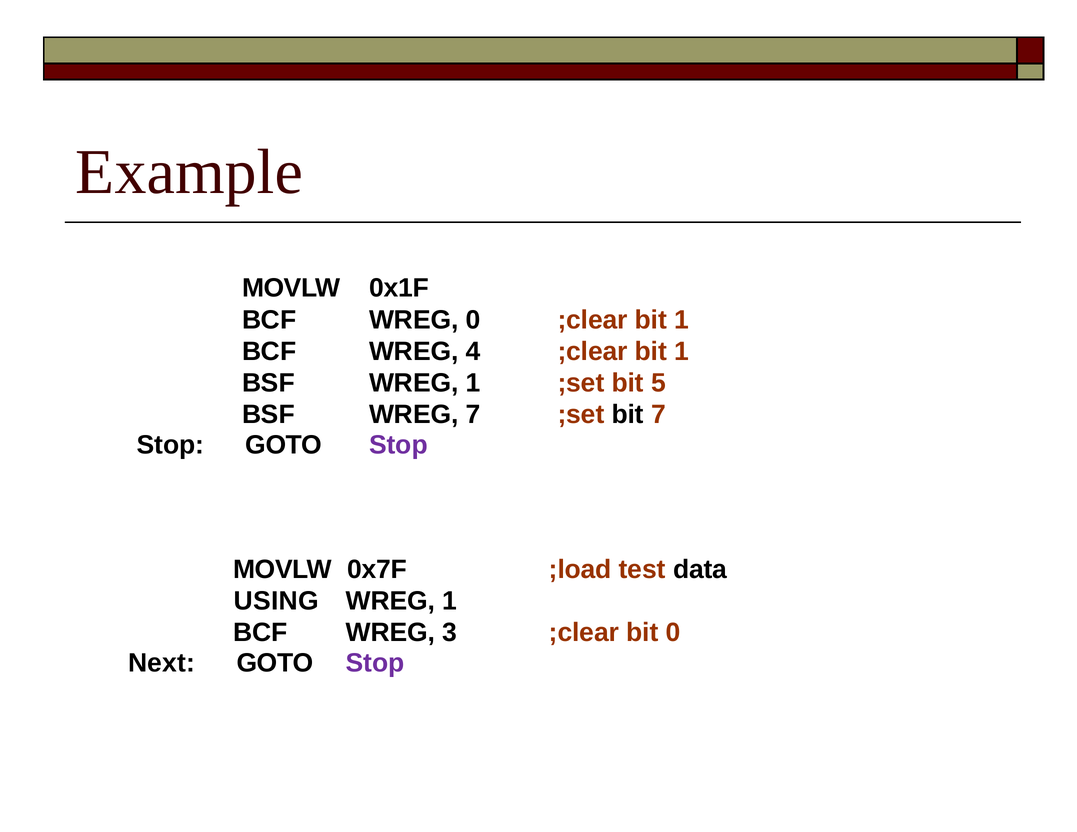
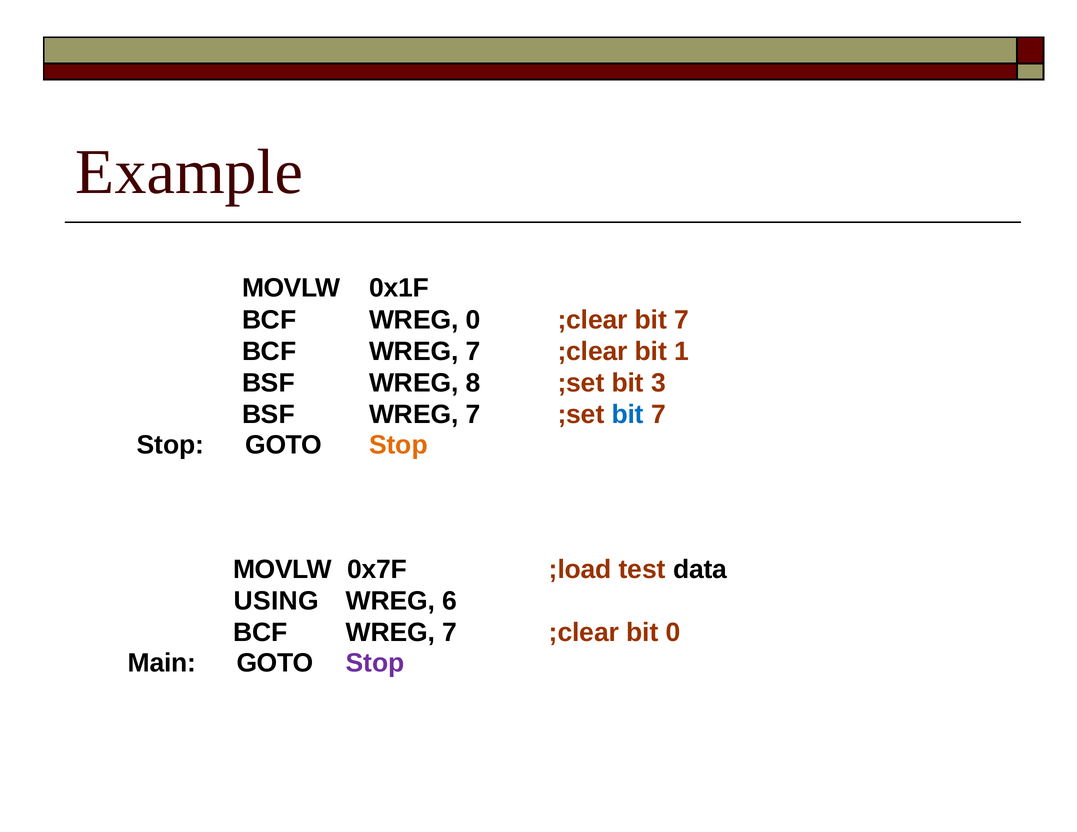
0 ;clear bit 1: 1 -> 7
4 at (473, 352): 4 -> 7
BSF WREG 1: 1 -> 8
5: 5 -> 3
bit at (628, 415) colour: black -> blue
Stop at (398, 445) colour: purple -> orange
1 at (450, 601): 1 -> 6
3 at (450, 633): 3 -> 7
Next: Next -> Main
